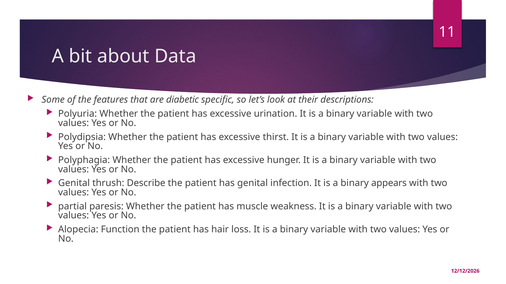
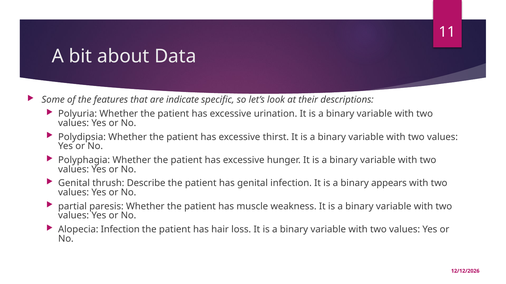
diabetic: diabetic -> indicate
Alopecia Function: Function -> Infection
